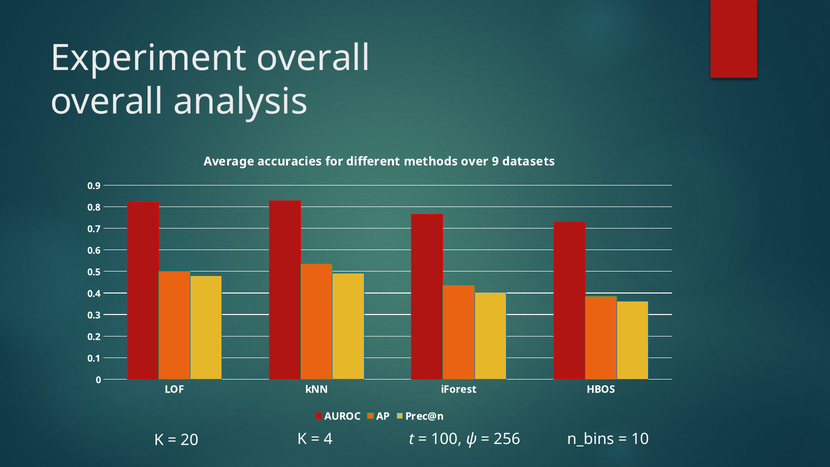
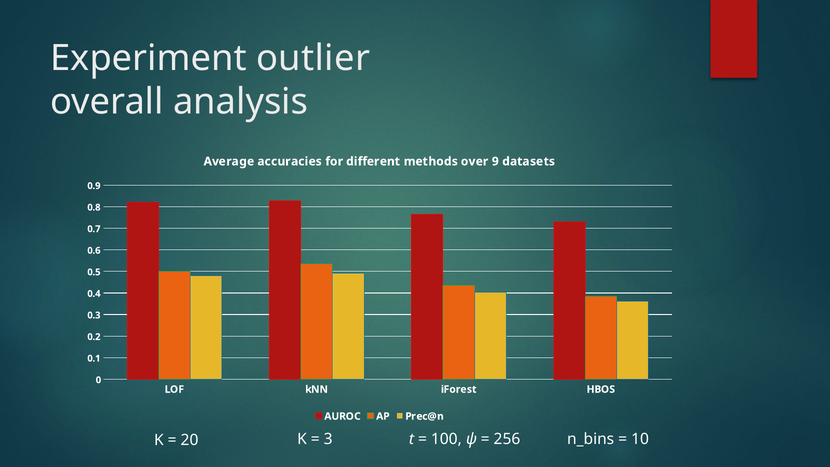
Experiment overall: overall -> outlier
4: 4 -> 3
